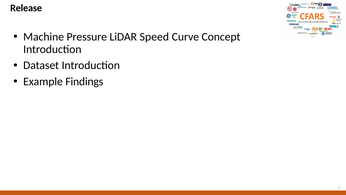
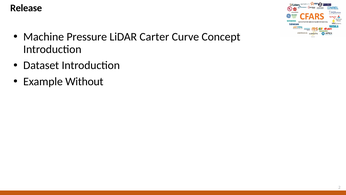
Speed: Speed -> Carter
Findings: Findings -> Without
